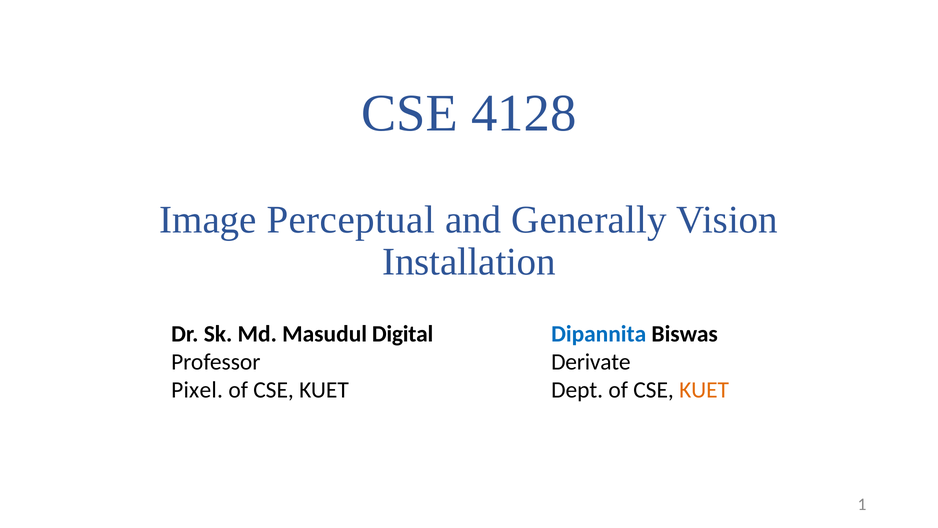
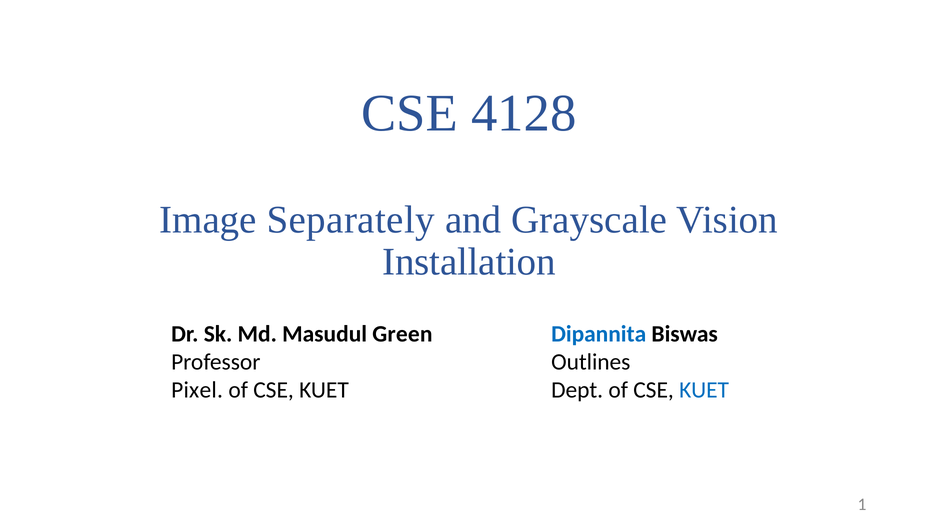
Perceptual: Perceptual -> Separately
Generally: Generally -> Grayscale
Digital: Digital -> Green
Derivate: Derivate -> Outlines
KUET at (704, 390) colour: orange -> blue
